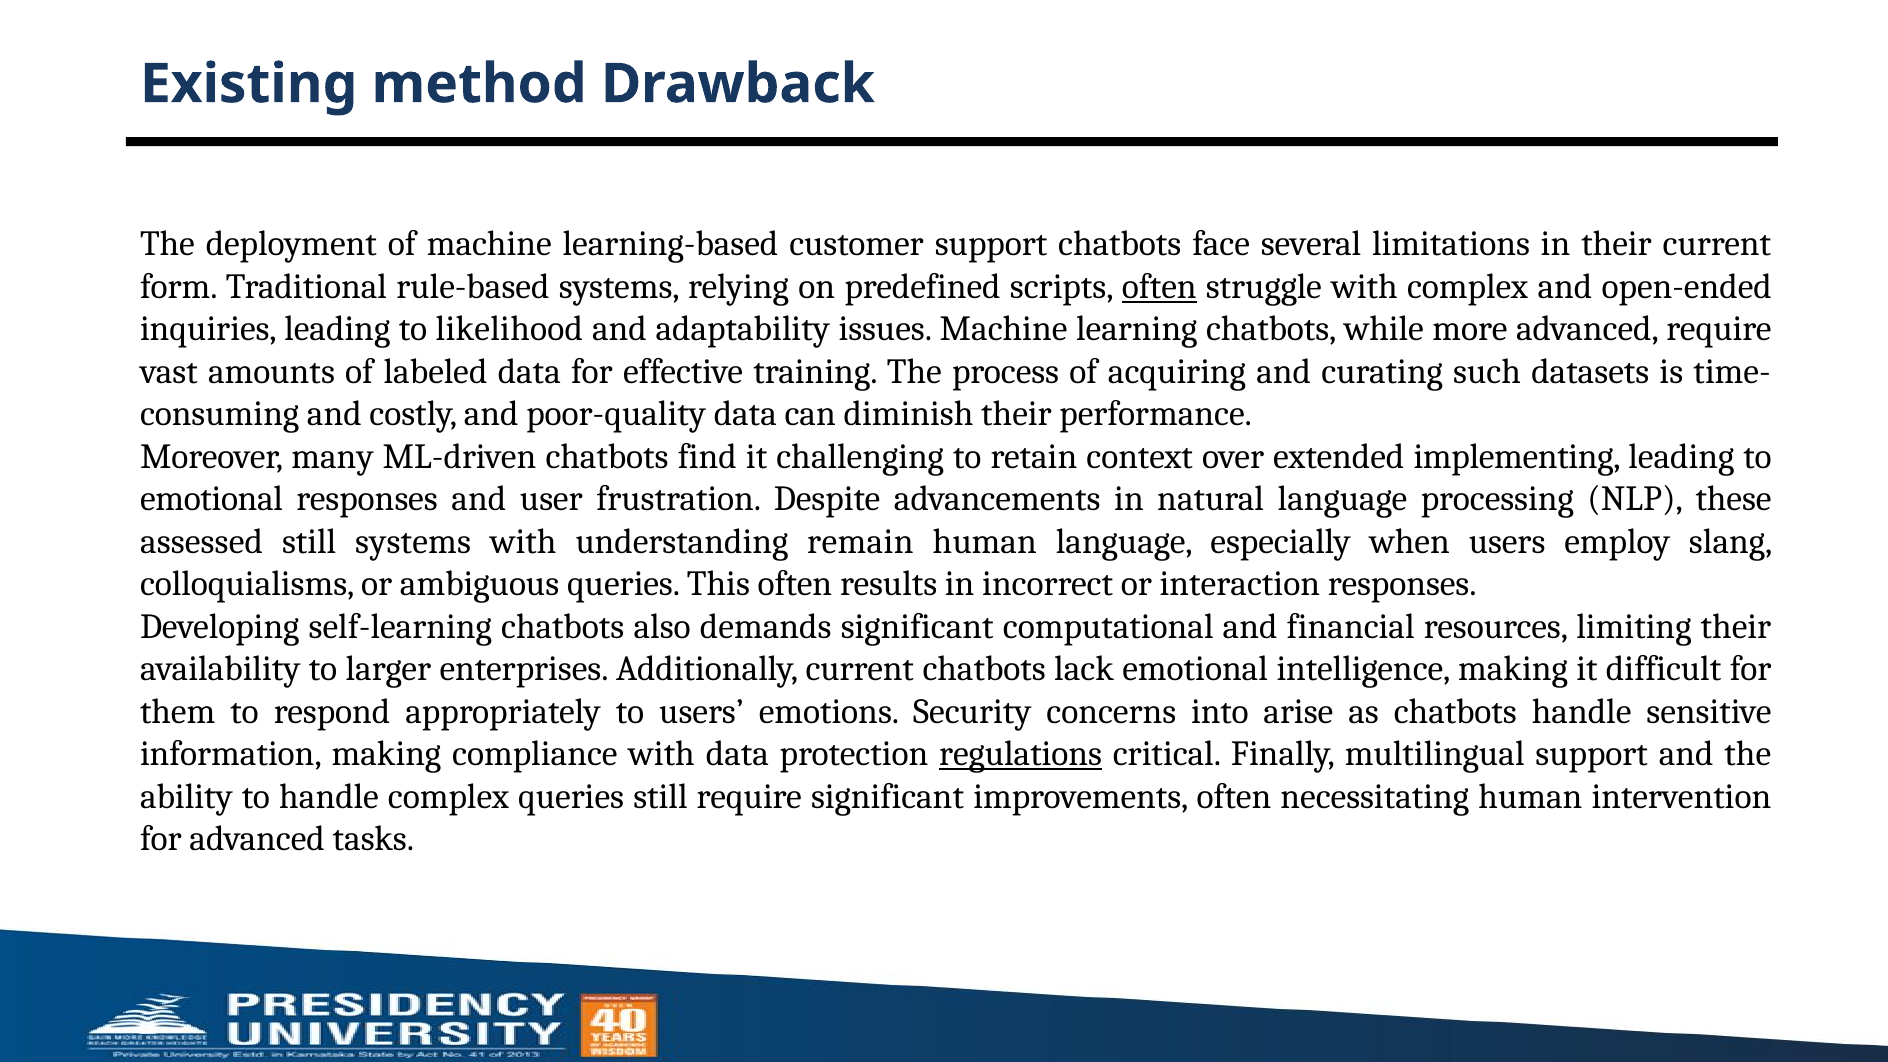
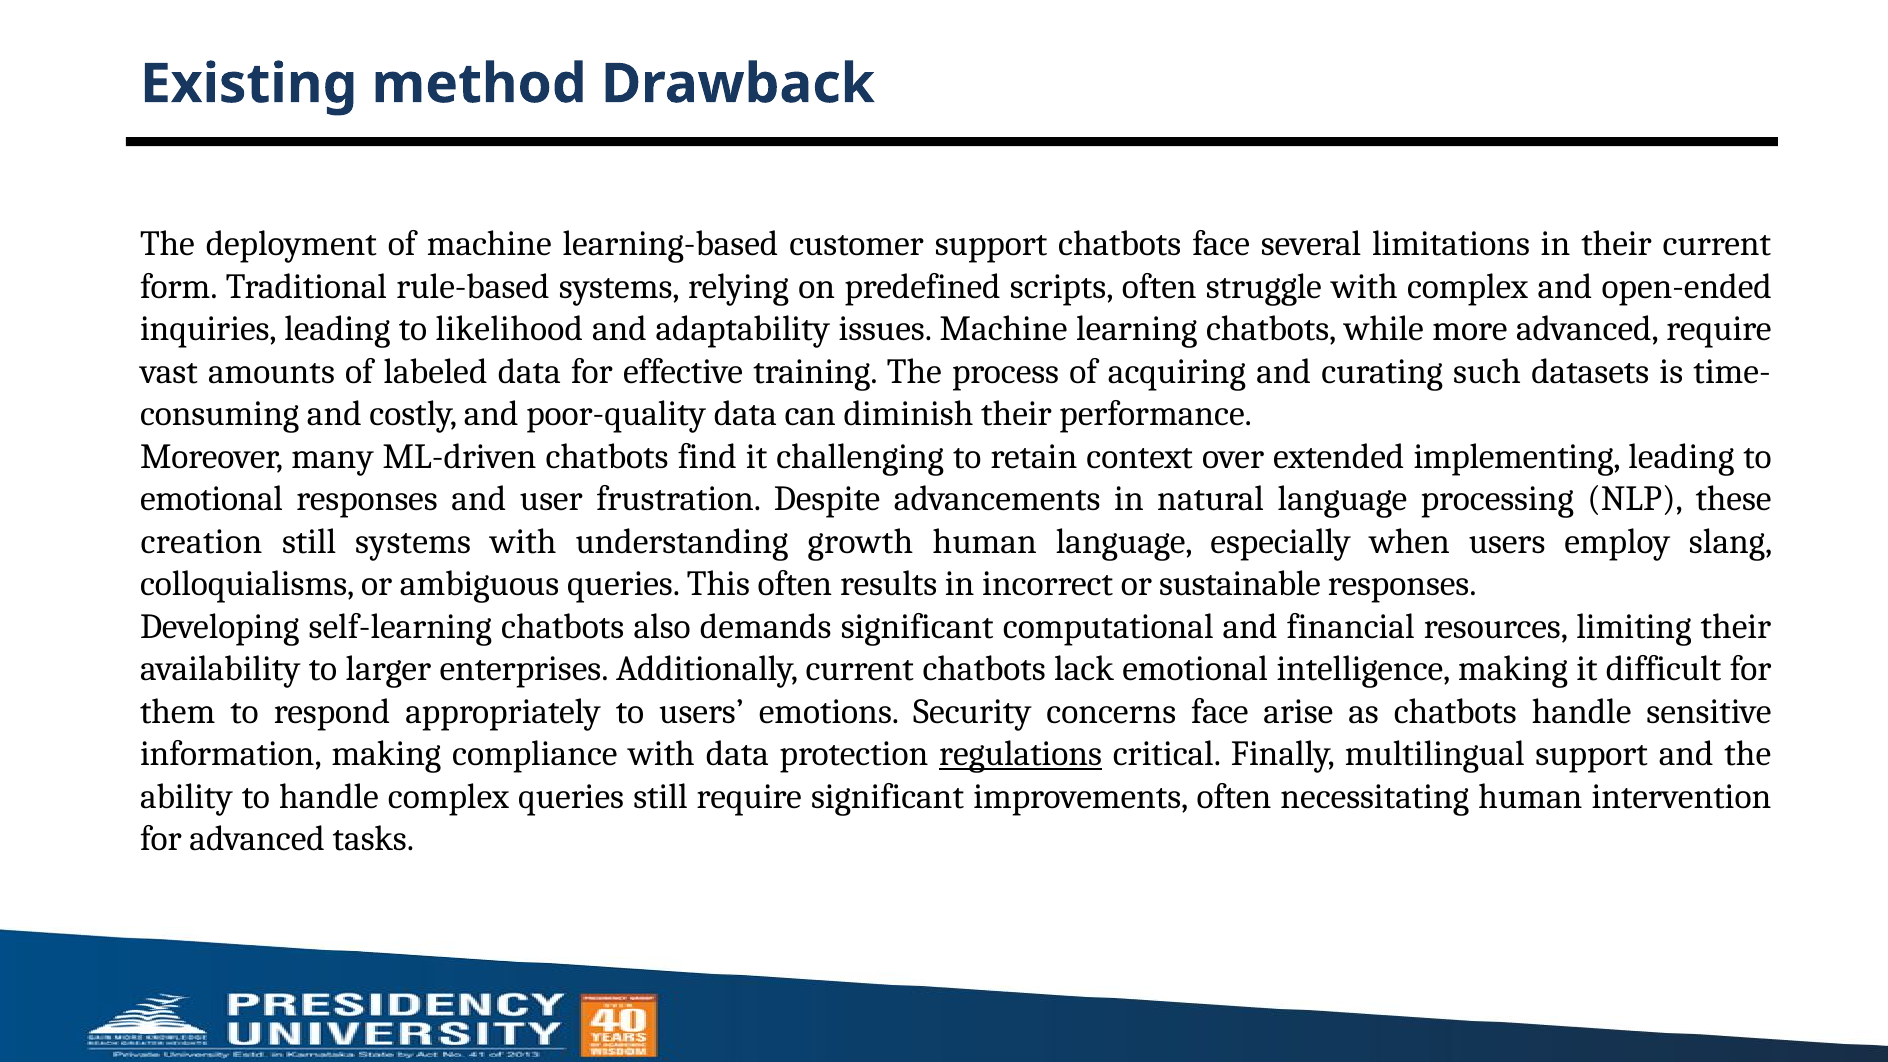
often at (1159, 287) underline: present -> none
assessed: assessed -> creation
remain: remain -> growth
interaction: interaction -> sustainable
concerns into: into -> face
